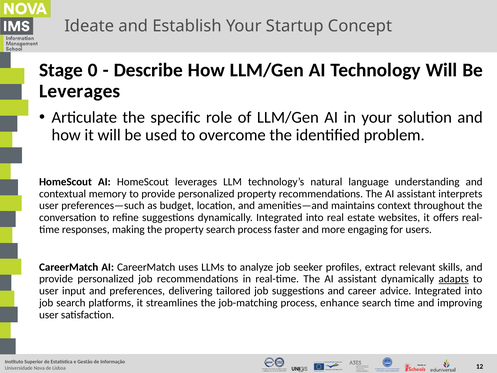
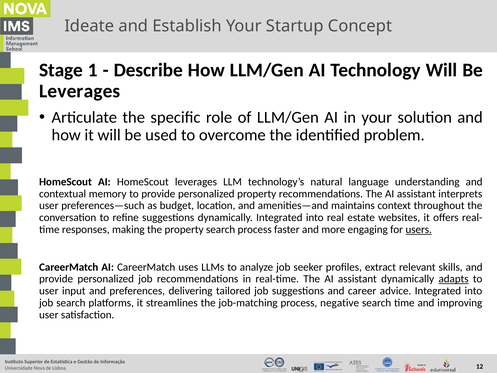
0: 0 -> 1
users underline: none -> present
enhance: enhance -> negative
